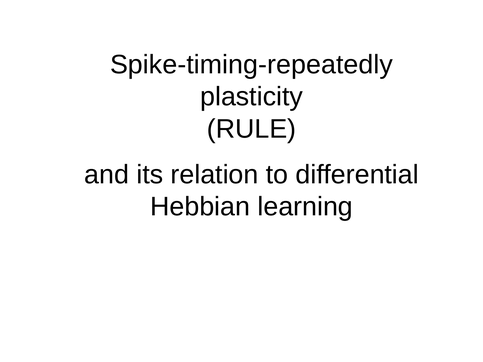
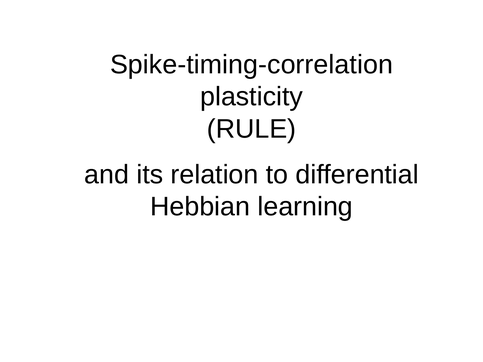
Spike-timing-repeatedly: Spike-timing-repeatedly -> Spike-timing-correlation
